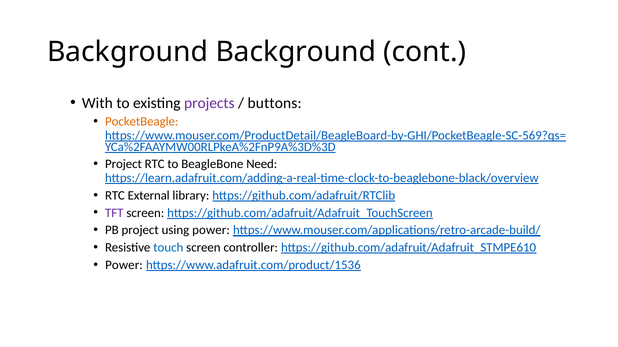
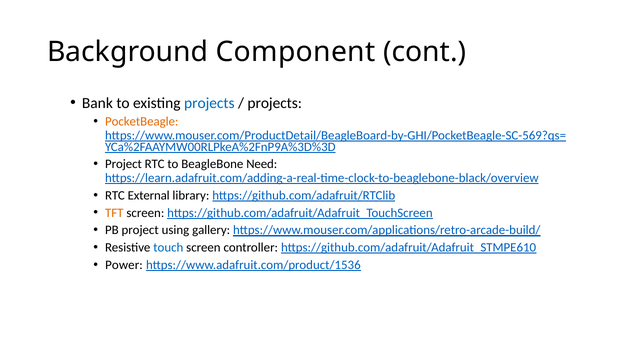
Background Background: Background -> Component
With: With -> Bank
projects at (209, 103) colour: purple -> blue
buttons at (275, 103): buttons -> projects
TFT colour: purple -> orange
using power: power -> gallery
